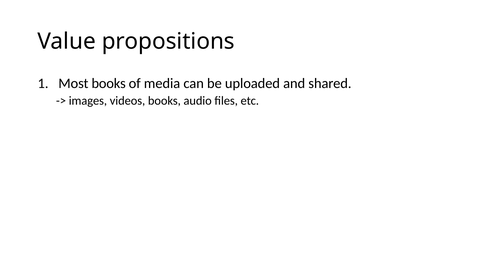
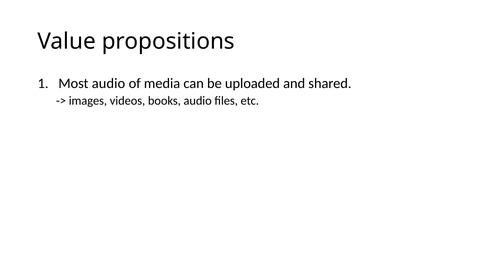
Most books: books -> audio
